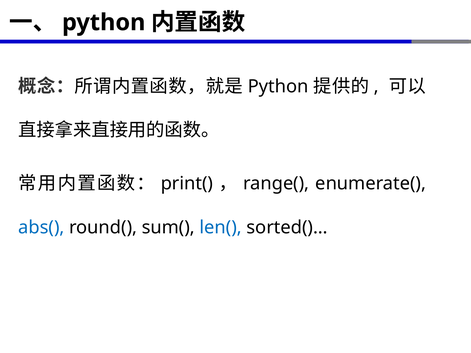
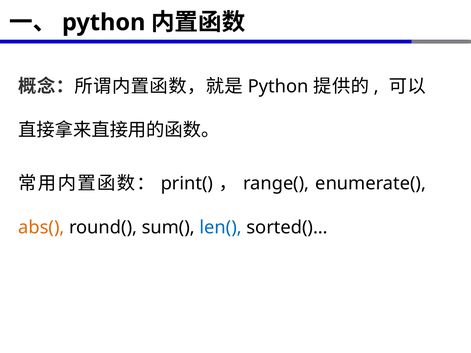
abs( colour: blue -> orange
